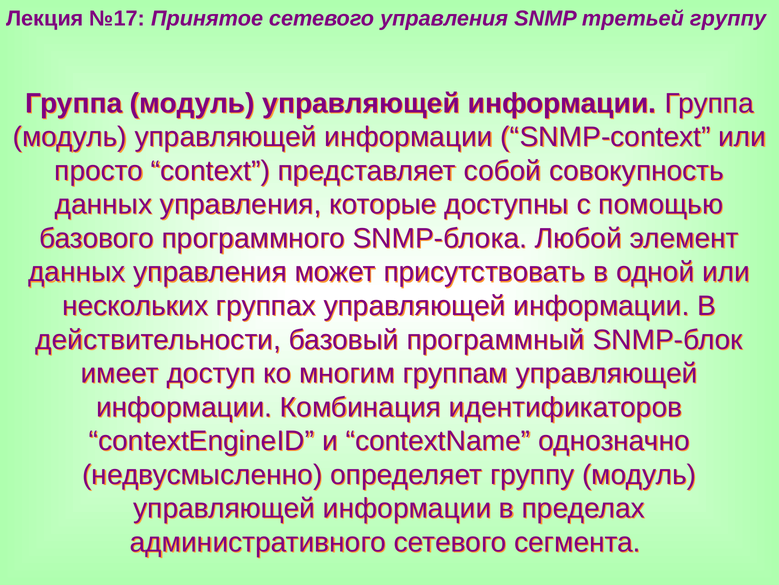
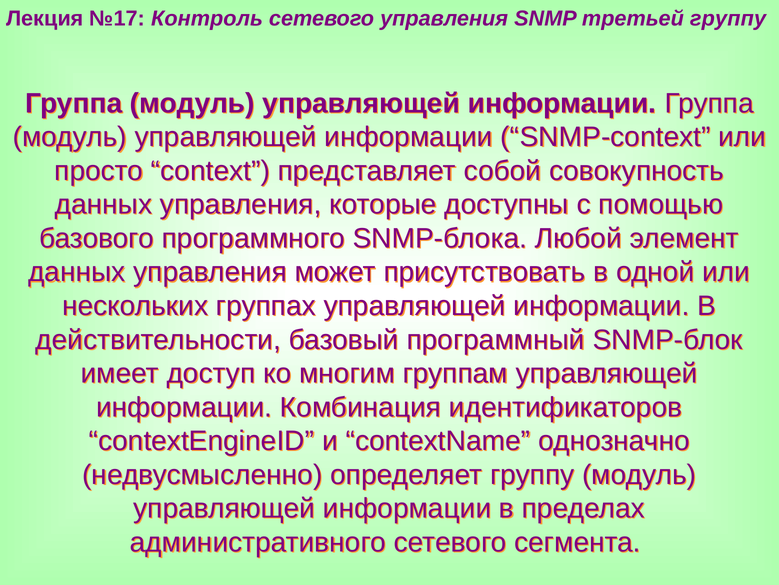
Принятое: Принятое -> Контроль
